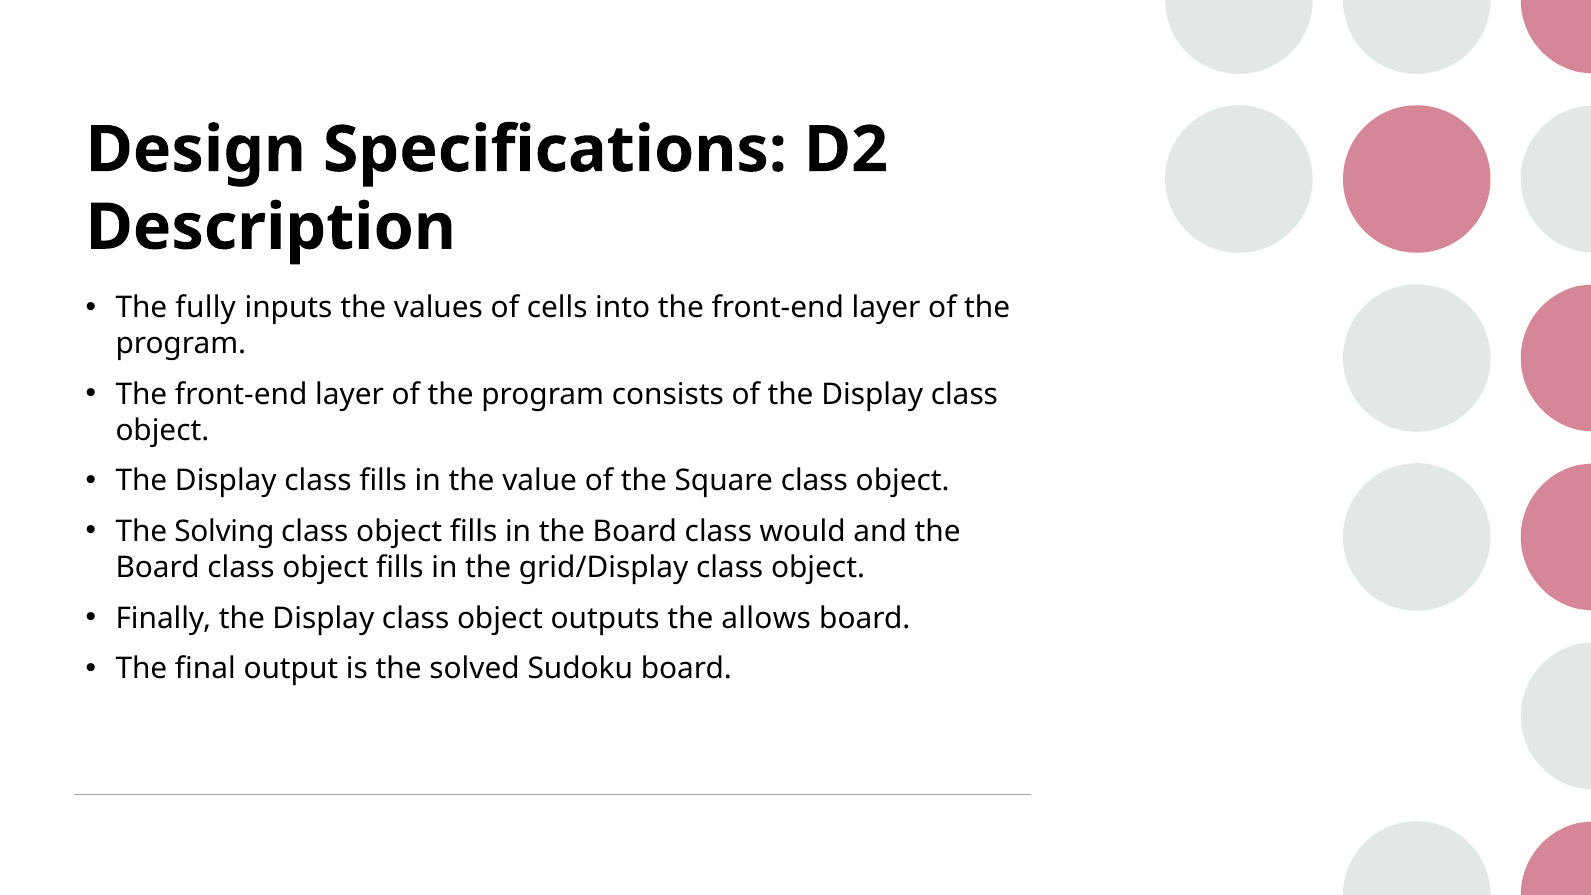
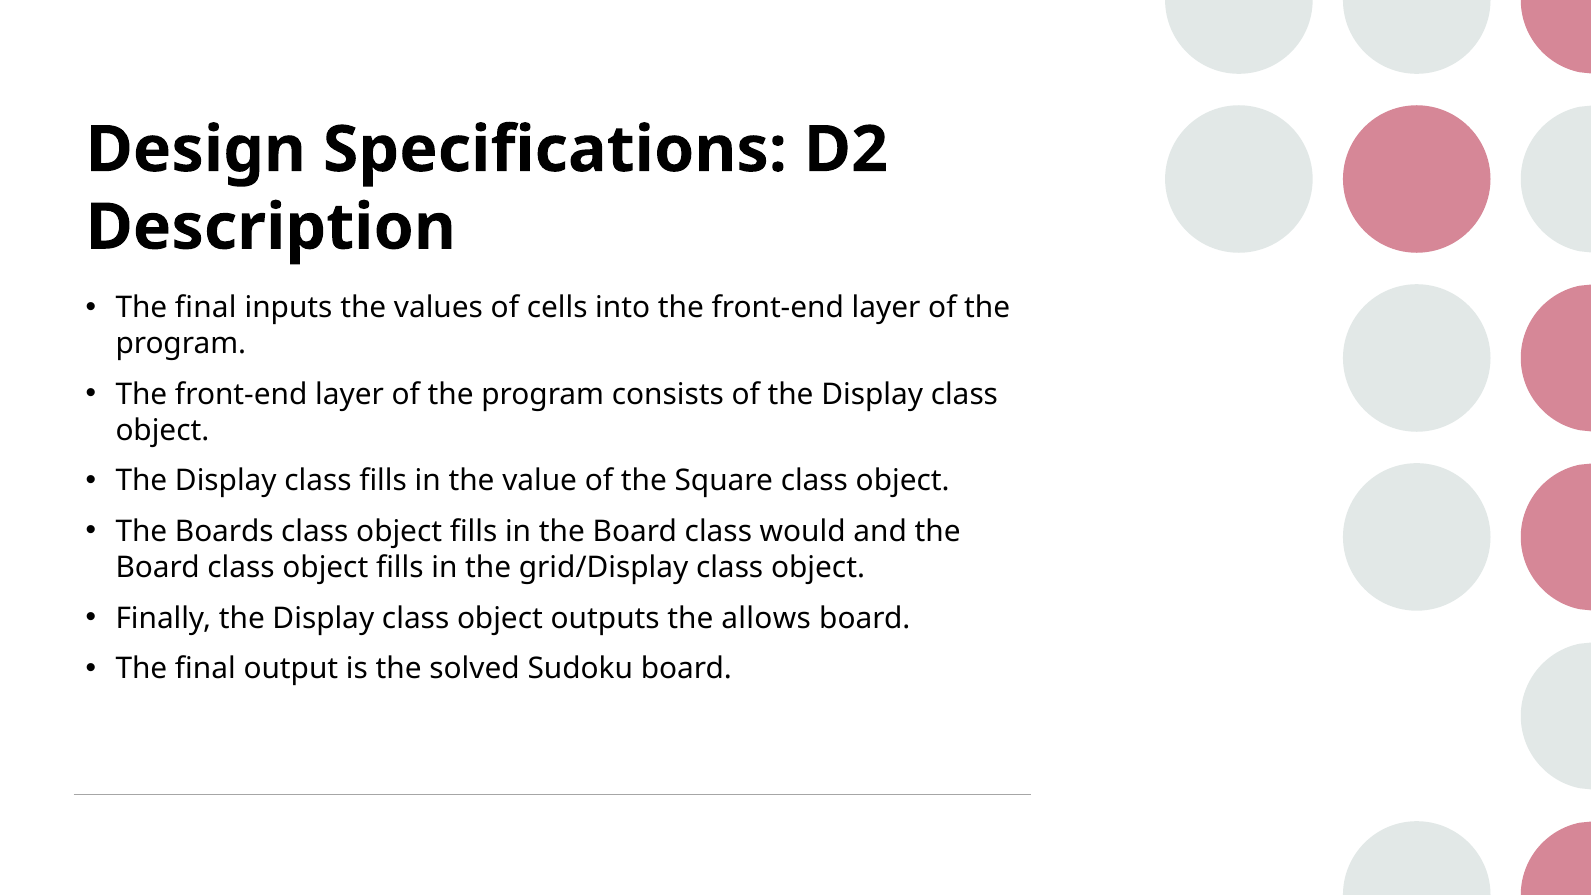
fully at (206, 308): fully -> final
Solving: Solving -> Boards
